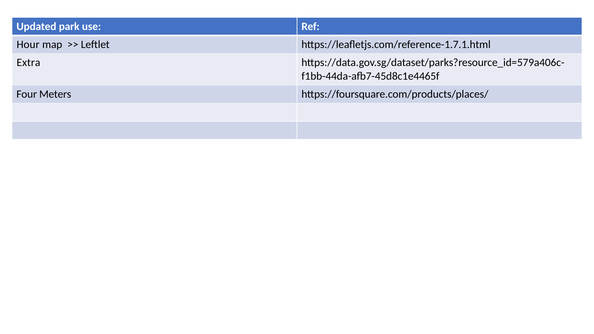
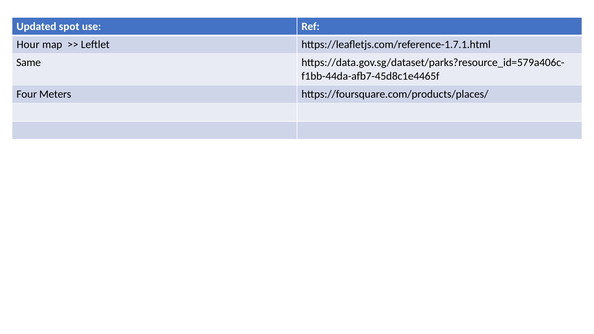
park: park -> spot
Extra: Extra -> Same
